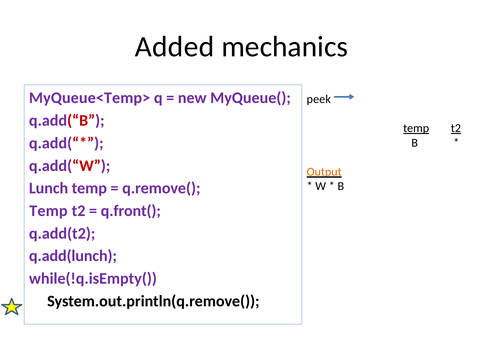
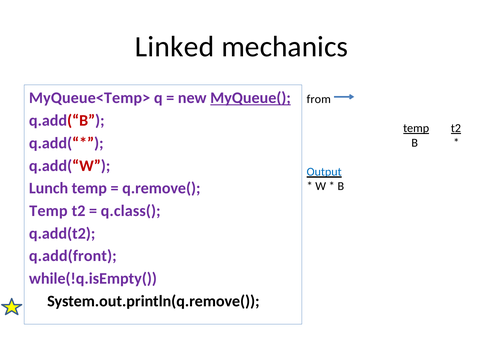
Added: Added -> Linked
MyQueue( underline: none -> present
peek: peek -> from
Output colour: orange -> blue
q.front(: q.front( -> q.class(
q.add(lunch: q.add(lunch -> q.add(front
